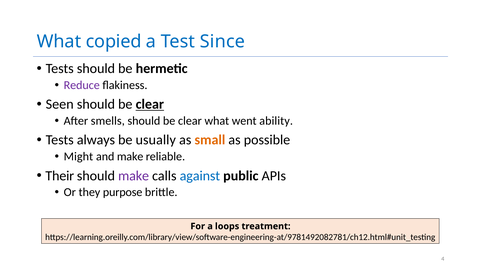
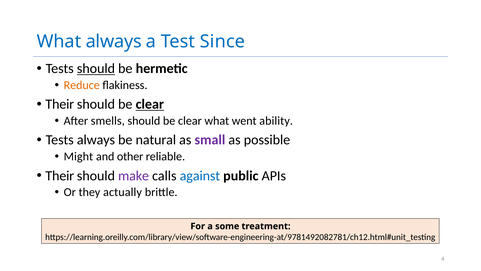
What copied: copied -> always
should at (96, 68) underline: none -> present
Reduce colour: purple -> orange
Seen at (60, 104): Seen -> Their
usually: usually -> natural
small colour: orange -> purple
and make: make -> other
purpose: purpose -> actually
loops: loops -> some
